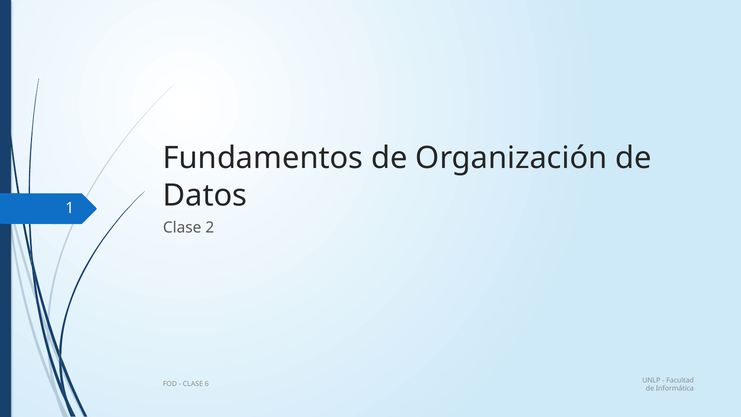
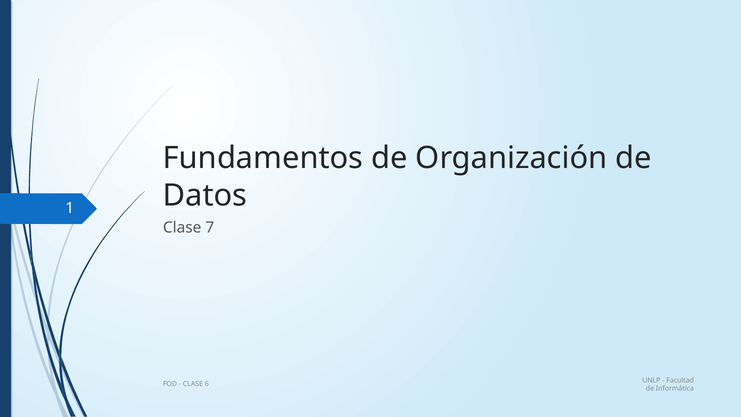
2: 2 -> 7
